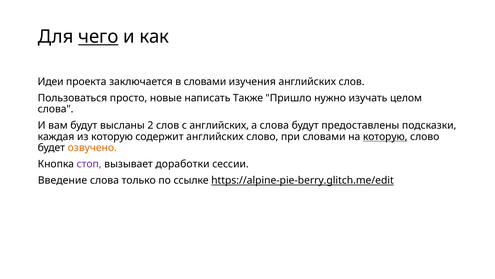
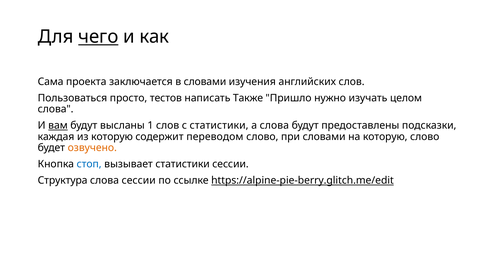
Идеи: Идеи -> Сама
новые: новые -> тестов
вам underline: none -> present
2: 2 -> 1
с английских: английских -> статистики
содержит английских: английских -> переводом
которую at (385, 136) underline: present -> none
стоп colour: purple -> blue
вызывает доработки: доработки -> статистики
Введение: Введение -> Структура
слова только: только -> сессии
